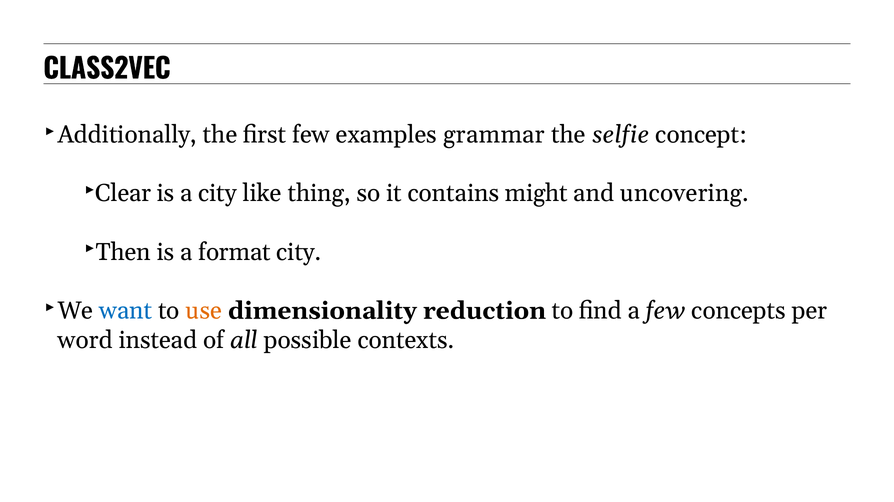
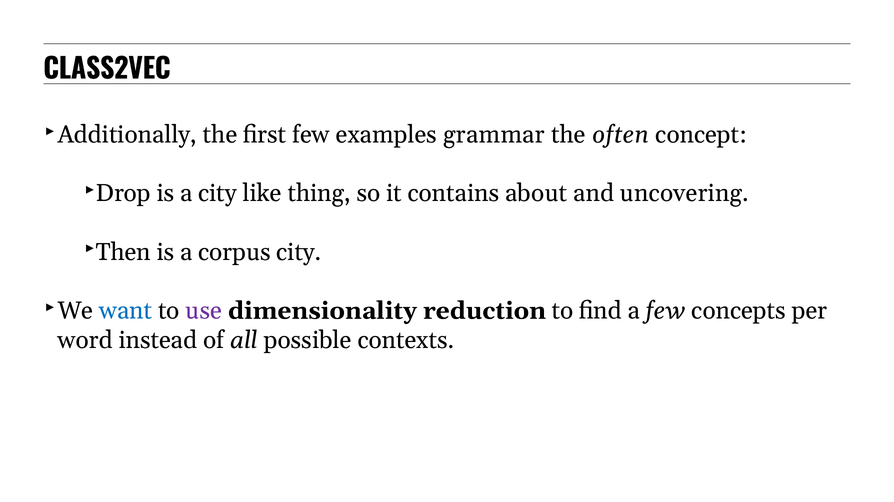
selfie: selfie -> often
Clear: Clear -> Drop
might: might -> about
format: format -> corpus
use colour: orange -> purple
